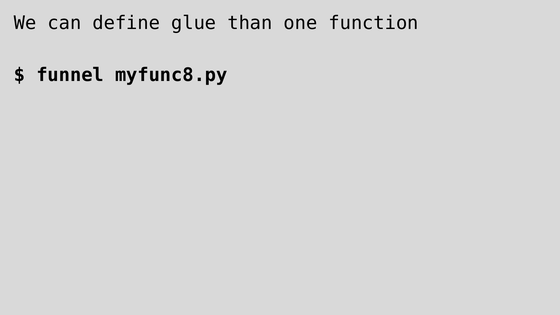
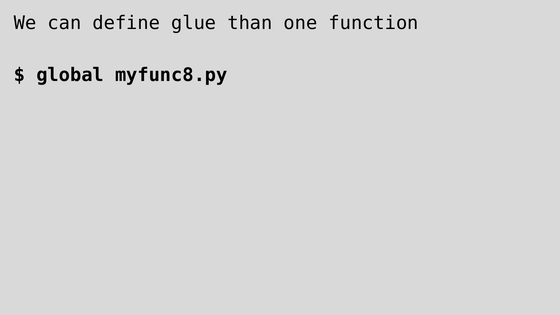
funnel: funnel -> global
